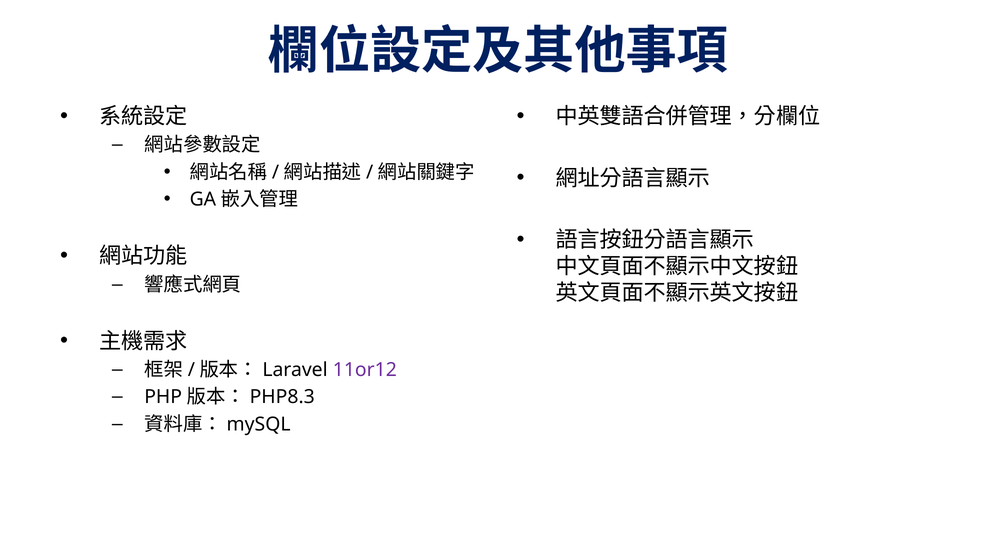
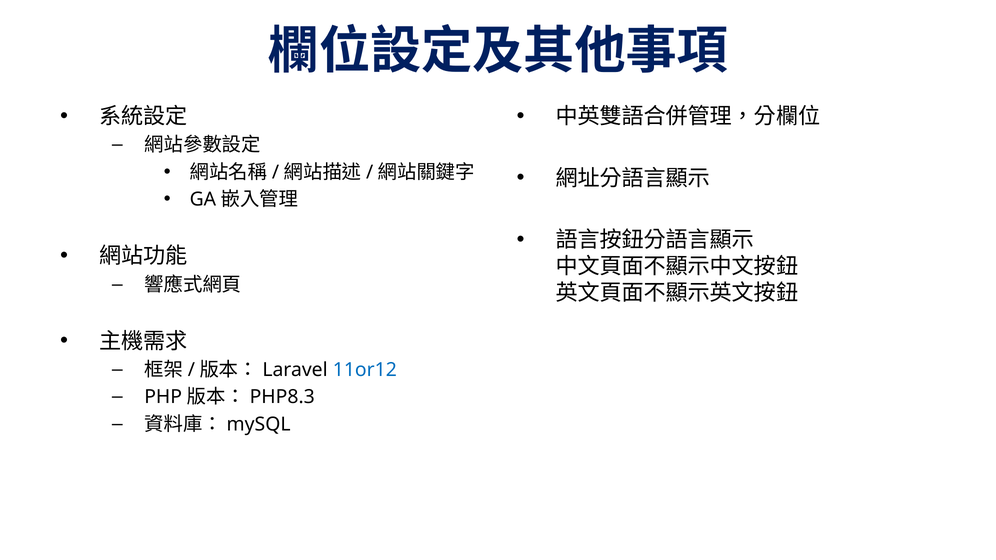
11or12 colour: purple -> blue
